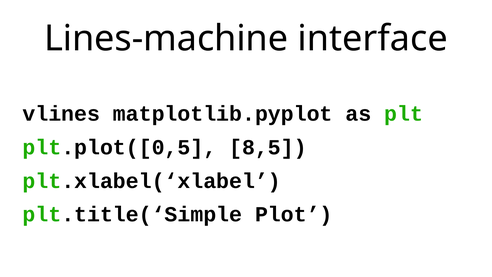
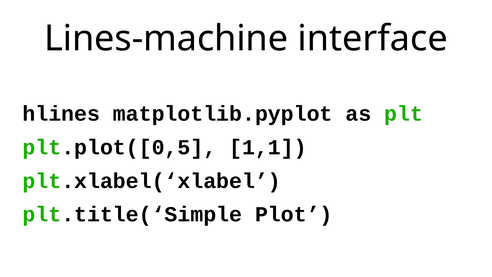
vlines: vlines -> hlines
8,5: 8,5 -> 1,1
